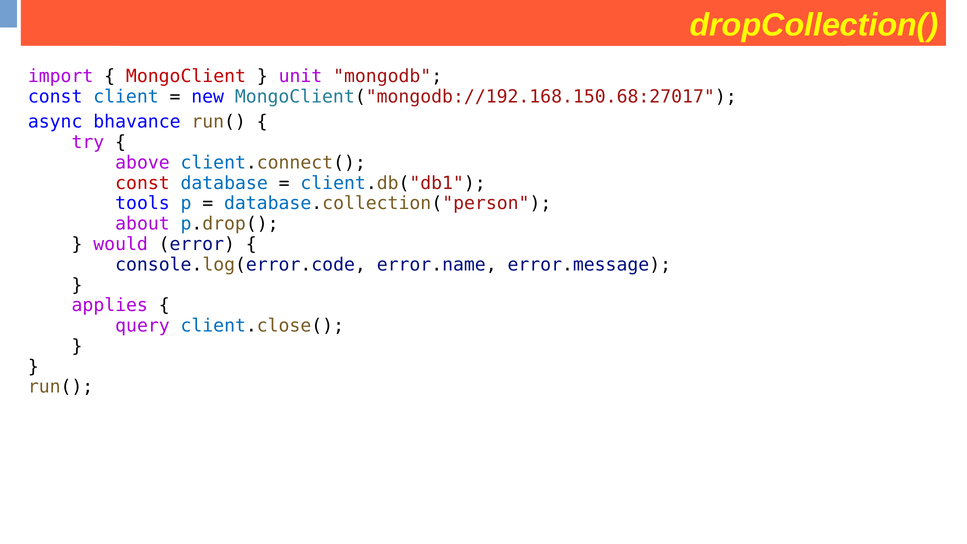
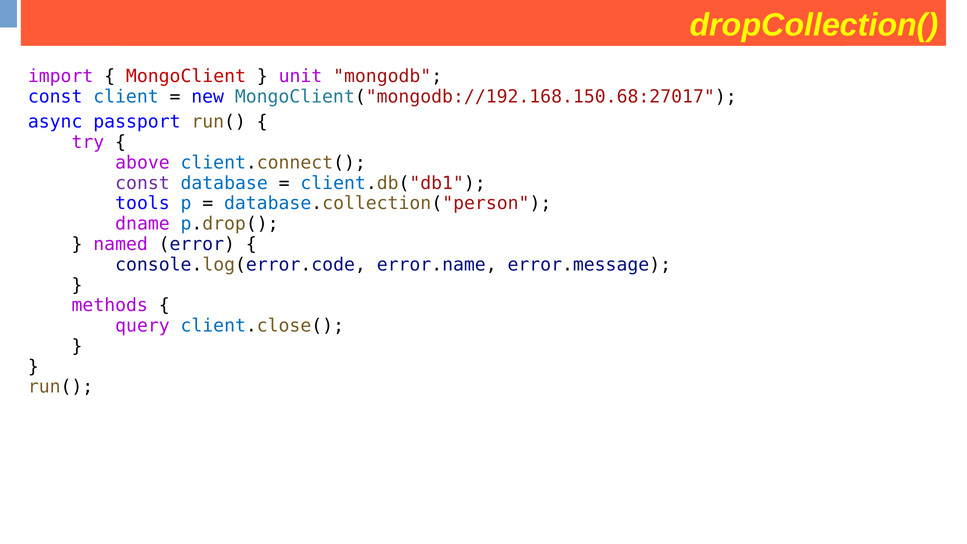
bhavance: bhavance -> passport
const at (142, 183) colour: red -> purple
about: about -> dname
would: would -> named
applies: applies -> methods
